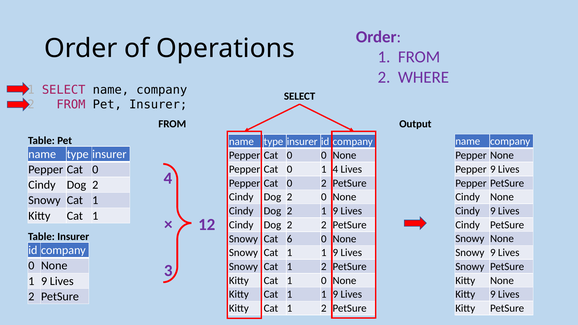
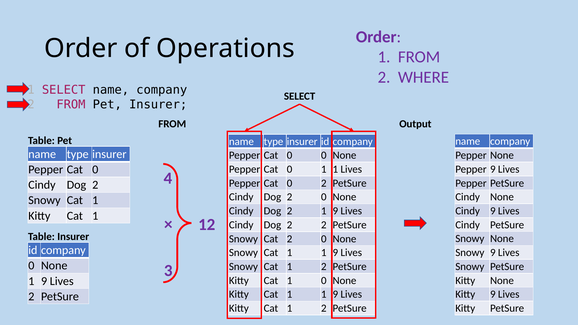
0 1 4: 4 -> 1
Cat 6: 6 -> 2
